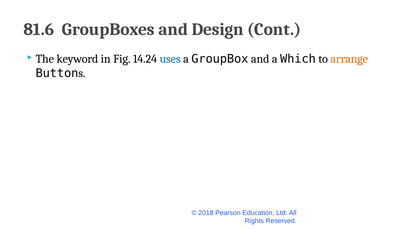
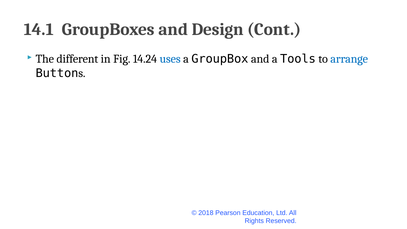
81.6: 81.6 -> 14.1
keyword: keyword -> different
Which: Which -> Tools
arrange colour: orange -> blue
